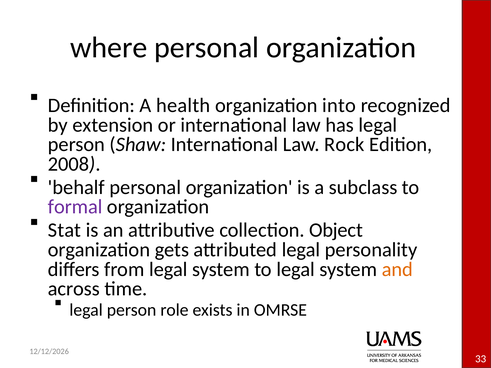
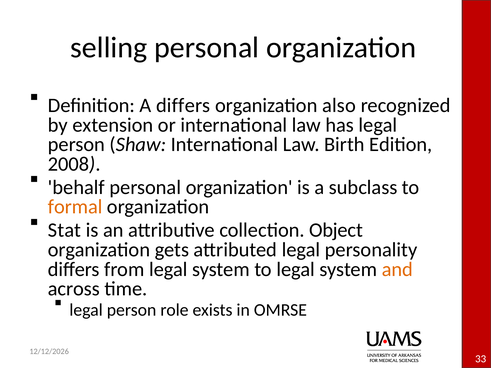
where: where -> selling
A health: health -> differs
into: into -> also
Rock: Rock -> Birth
formal colour: purple -> orange
